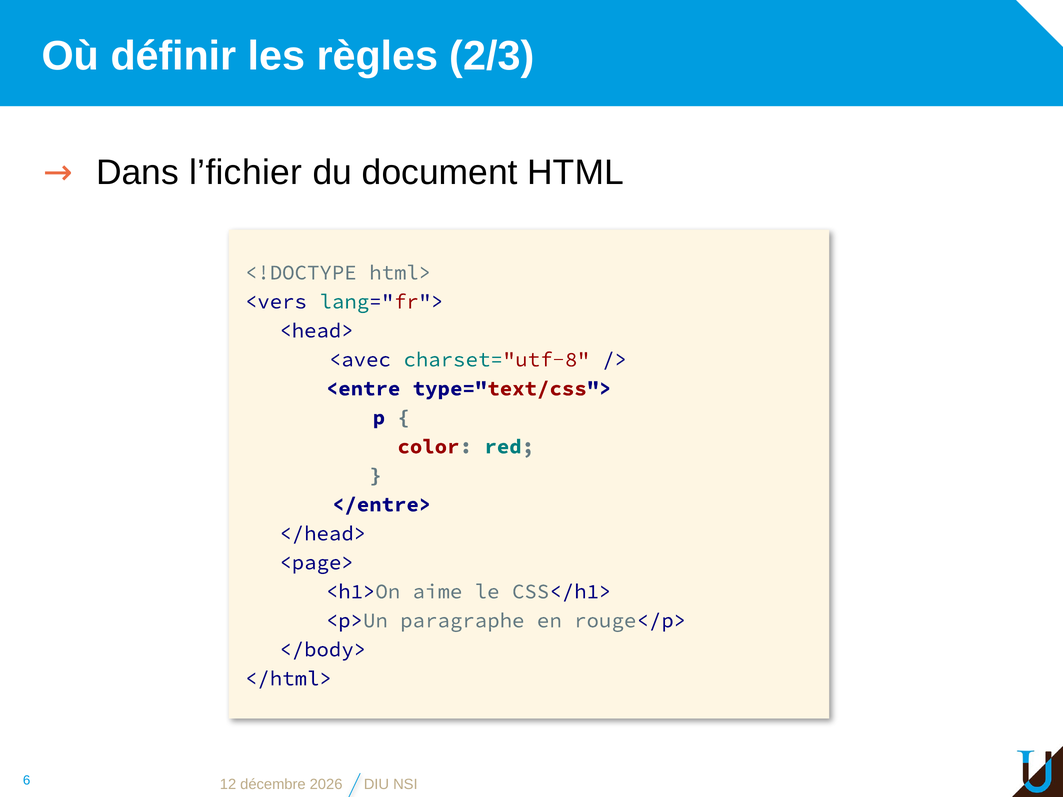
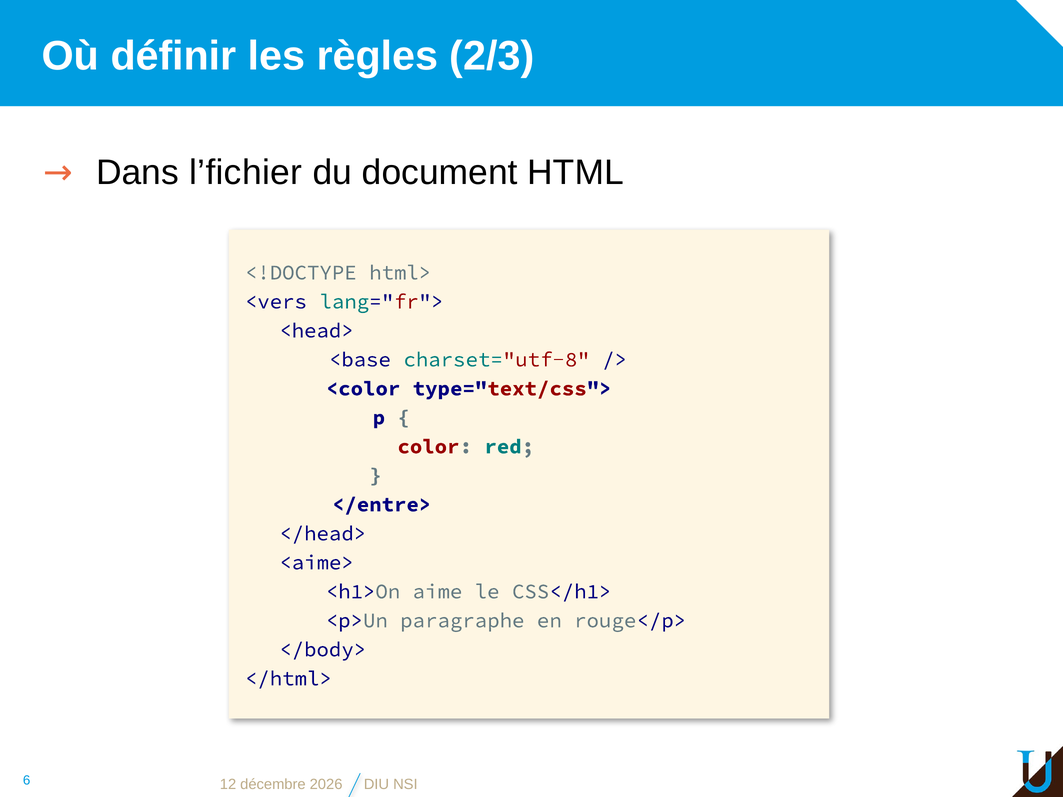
<avec: <avec -> <base
<entre: <entre -> <color
<page>: <page> -> <aime>
